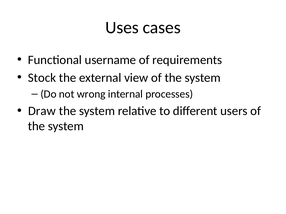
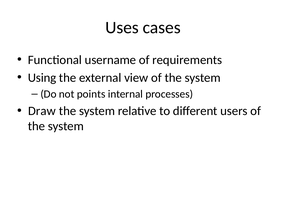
Stock: Stock -> Using
wrong: wrong -> points
